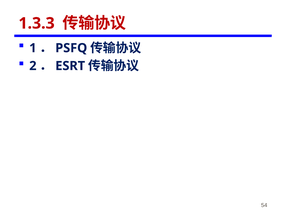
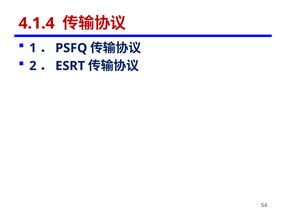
1.3.3: 1.3.3 -> 4.1.4
